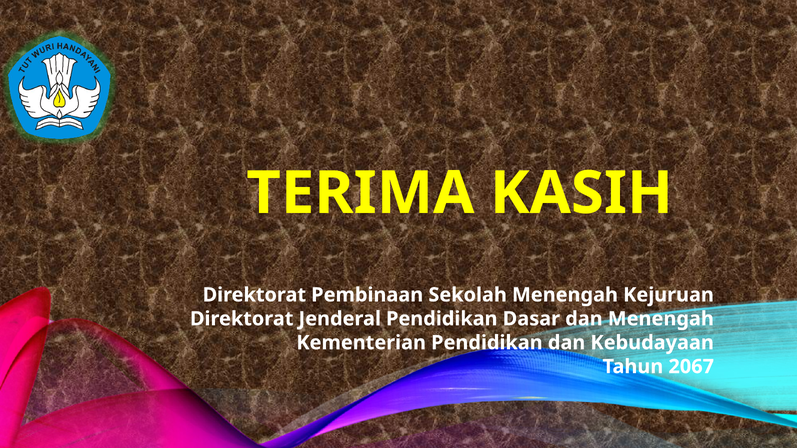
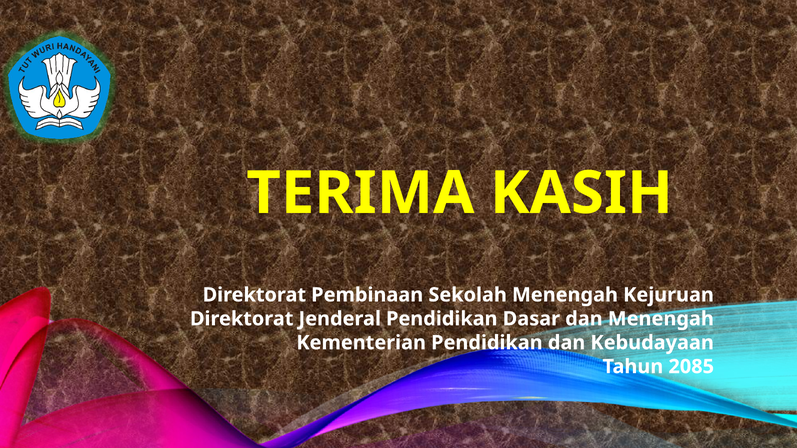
2067: 2067 -> 2085
